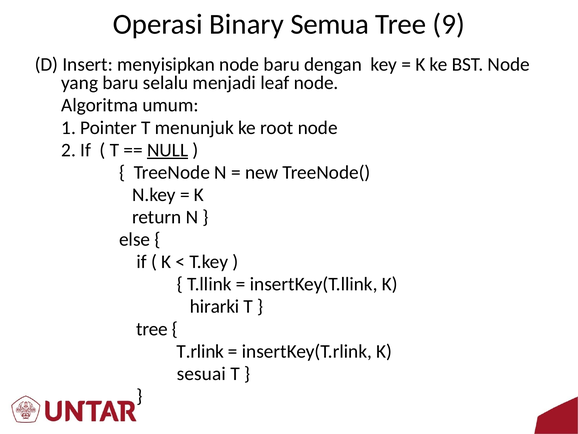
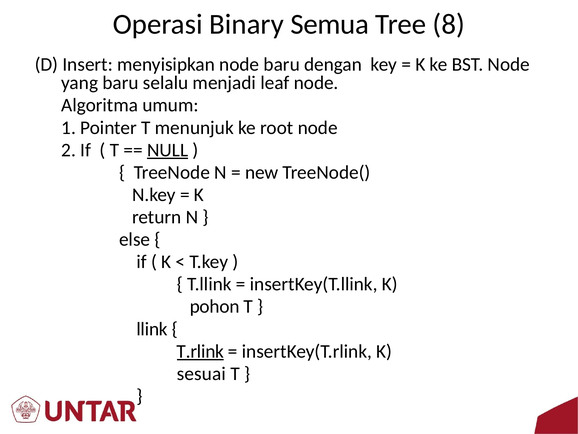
9: 9 -> 8
hirarki: hirarki -> pohon
tree at (152, 329): tree -> llink
T.rlink underline: none -> present
